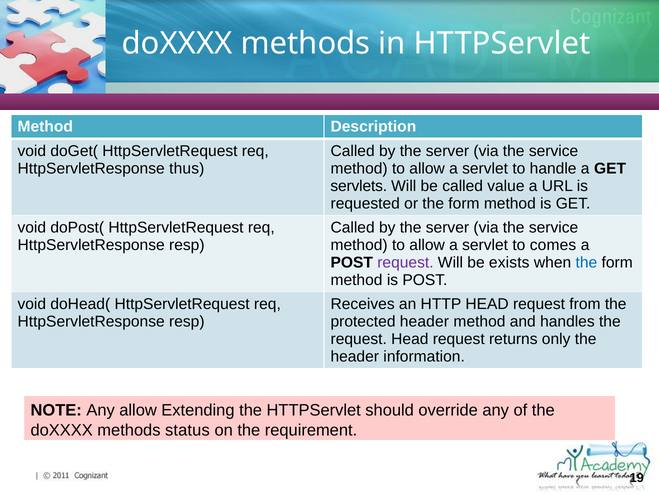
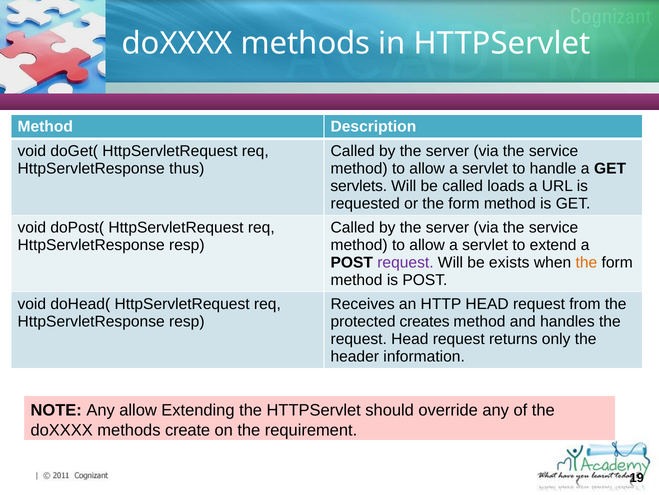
value: value -> loads
comes: comes -> extend
the at (586, 262) colour: blue -> orange
protected header: header -> creates
status: status -> create
